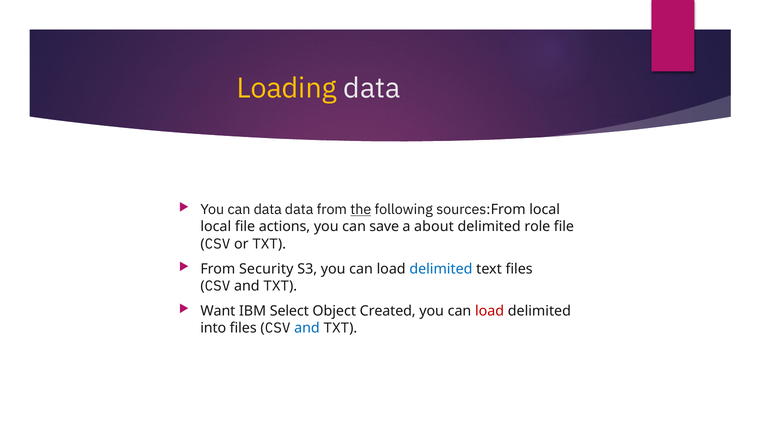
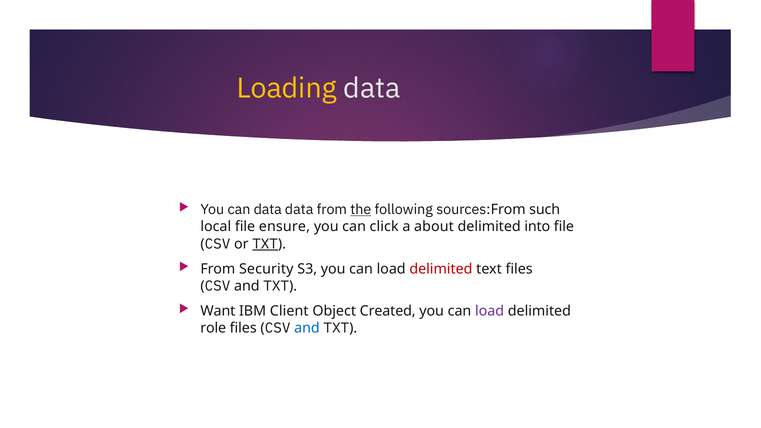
From local: local -> such
actions: actions -> ensure
save: save -> click
role: role -> into
TXT at (265, 244) underline: none -> present
delimited at (441, 269) colour: blue -> red
Select: Select -> Client
load at (490, 311) colour: red -> purple
into: into -> role
